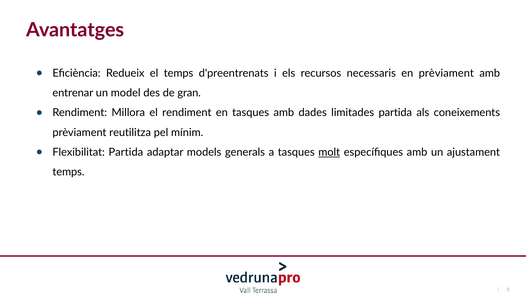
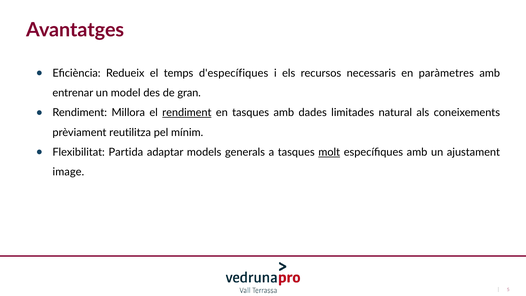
d'preentrenats: d'preentrenats -> d'específiques
en prèviament: prèviament -> paràmetres
rendiment at (187, 113) underline: none -> present
limitades partida: partida -> natural
temps at (68, 172): temps -> image
